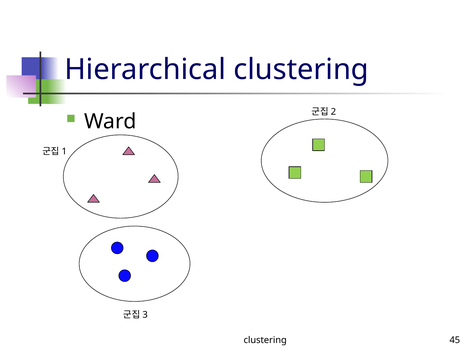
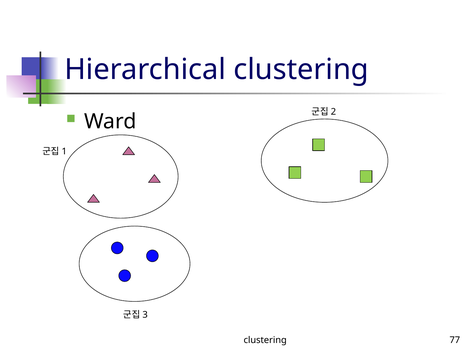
45: 45 -> 77
